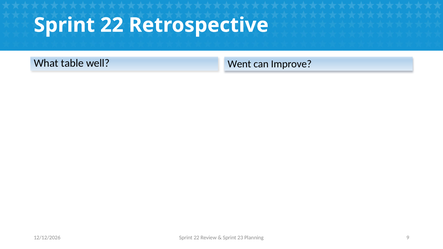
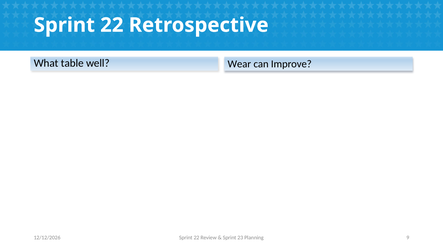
Went: Went -> Wear
